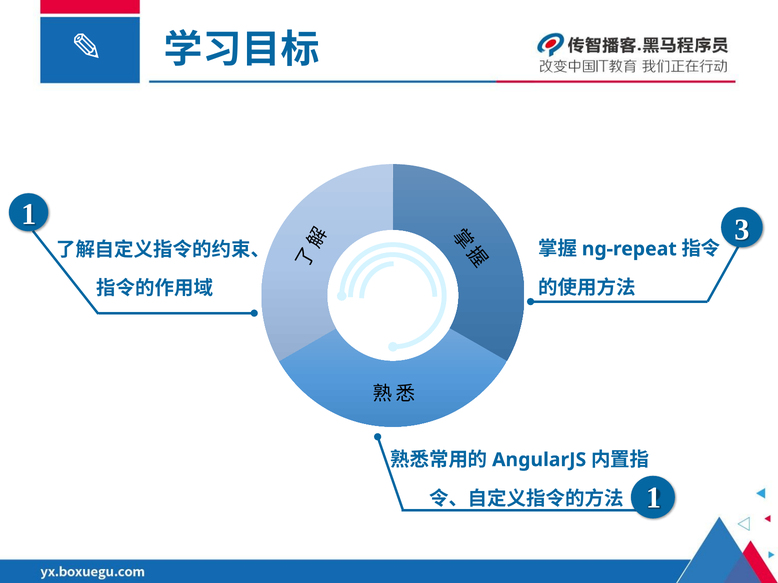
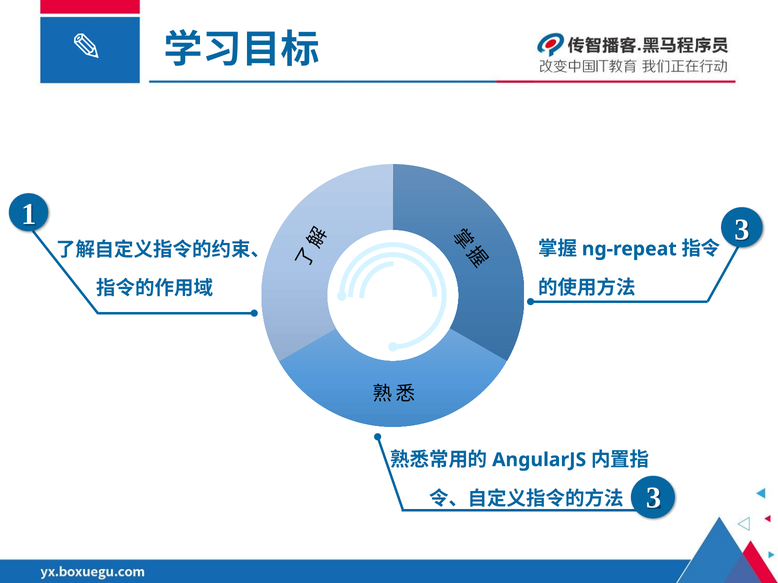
1 at (654, 498): 1 -> 3
